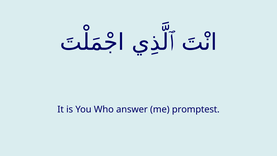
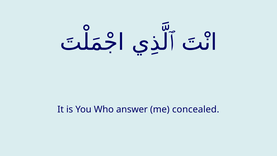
promptest: promptest -> concealed
